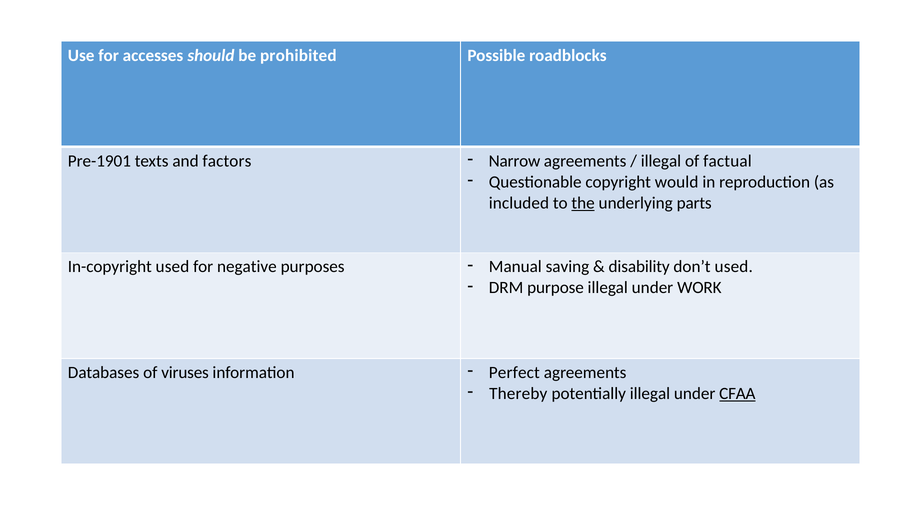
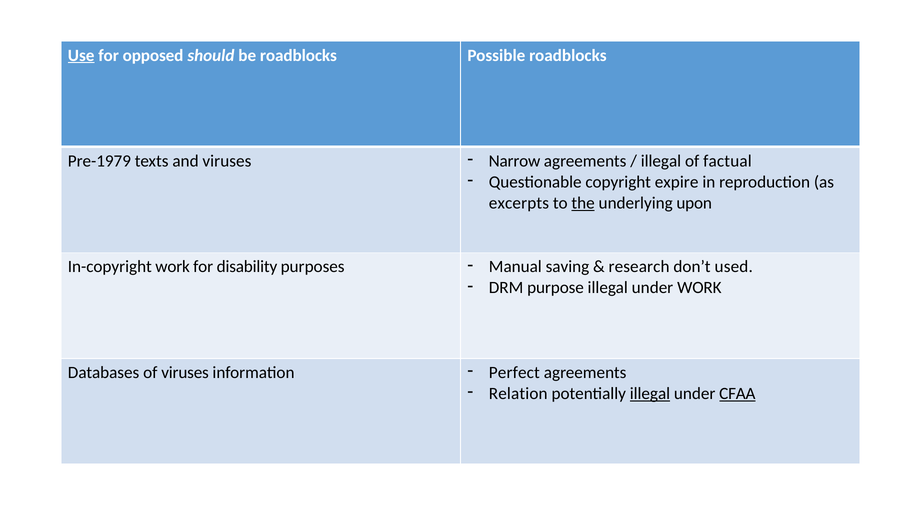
Use underline: none -> present
accesses: accesses -> opposed
be prohibited: prohibited -> roadblocks
Pre-1901: Pre-1901 -> Pre-1979
and factors: factors -> viruses
would: would -> expire
included: included -> excerpts
parts: parts -> upon
In-copyright used: used -> work
negative: negative -> disability
disability: disability -> research
Thereby: Thereby -> Relation
illegal at (650, 393) underline: none -> present
